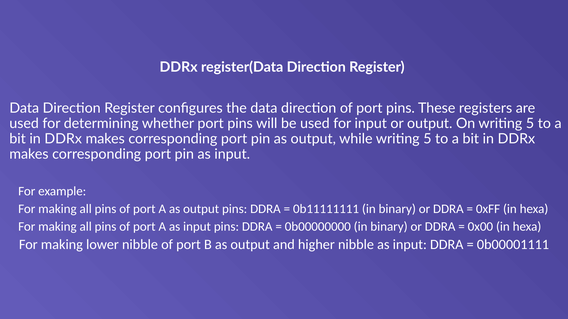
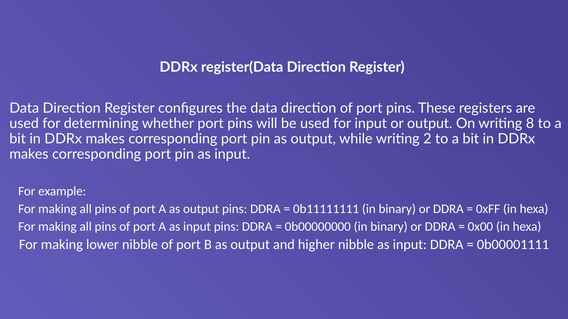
On writing 5: 5 -> 8
while writing 5: 5 -> 2
